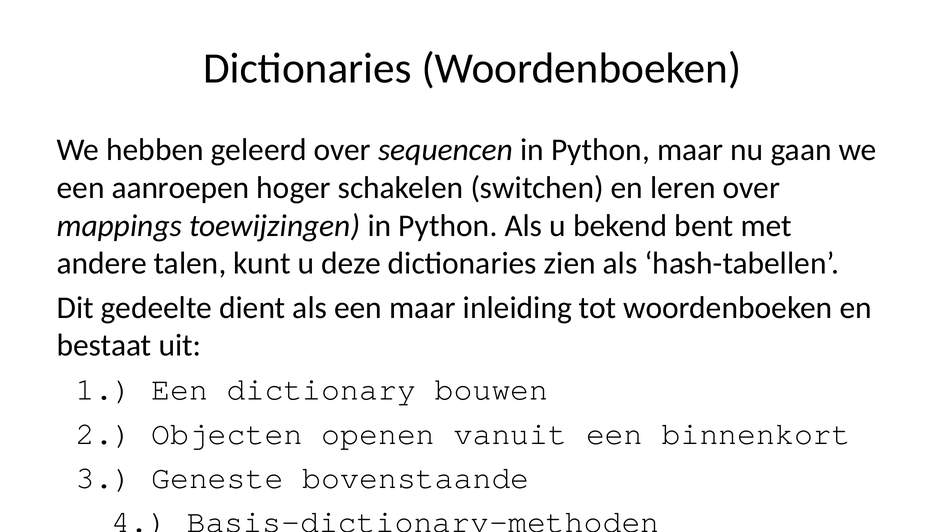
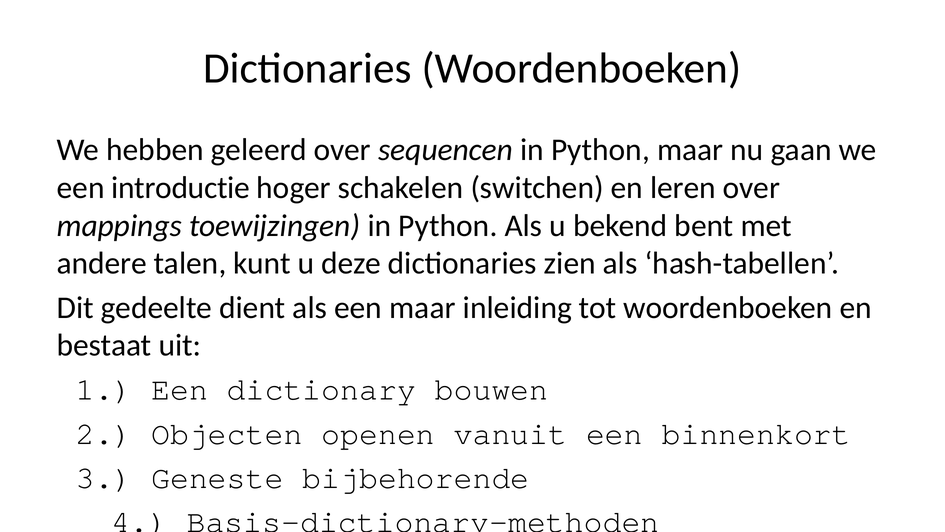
een aanroepen: aanroepen -> introductie
Geneste bovenstaande: bovenstaande -> bijbehorende
